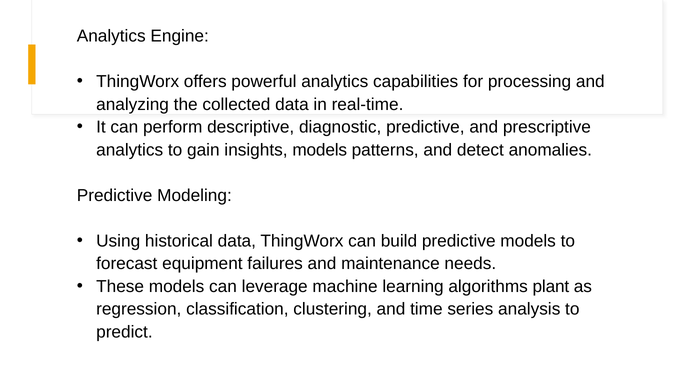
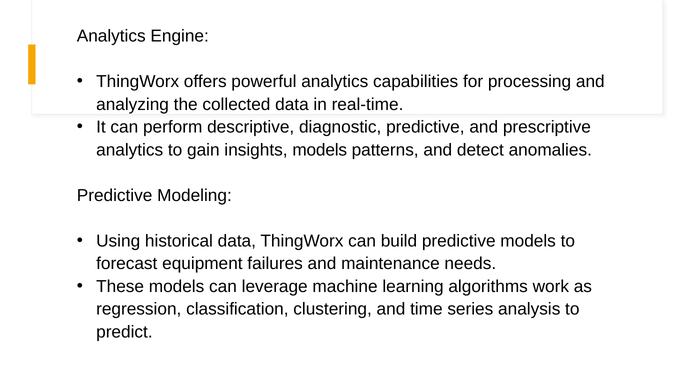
plant: plant -> work
